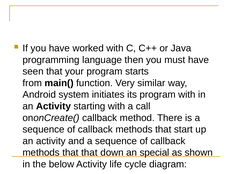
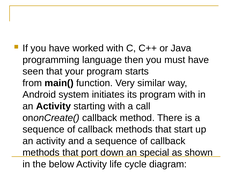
that that: that -> port
